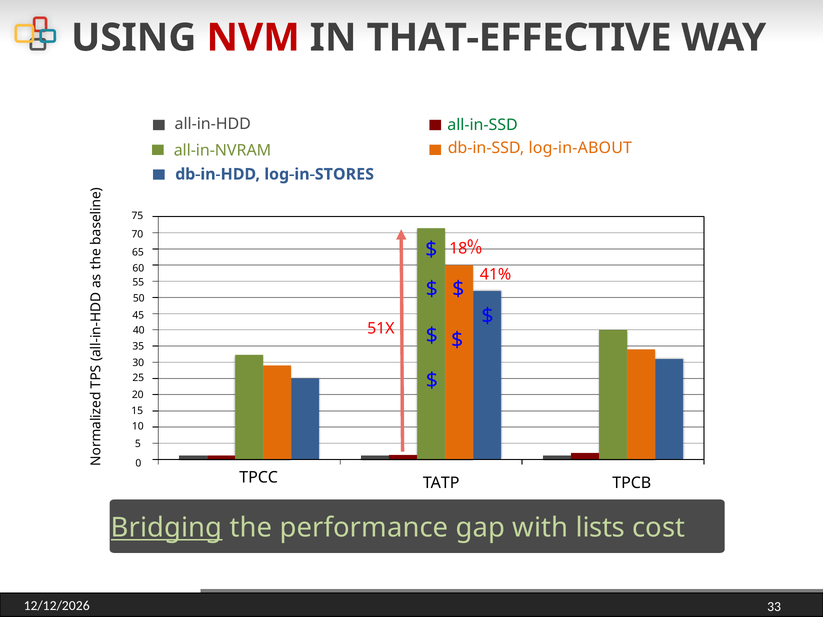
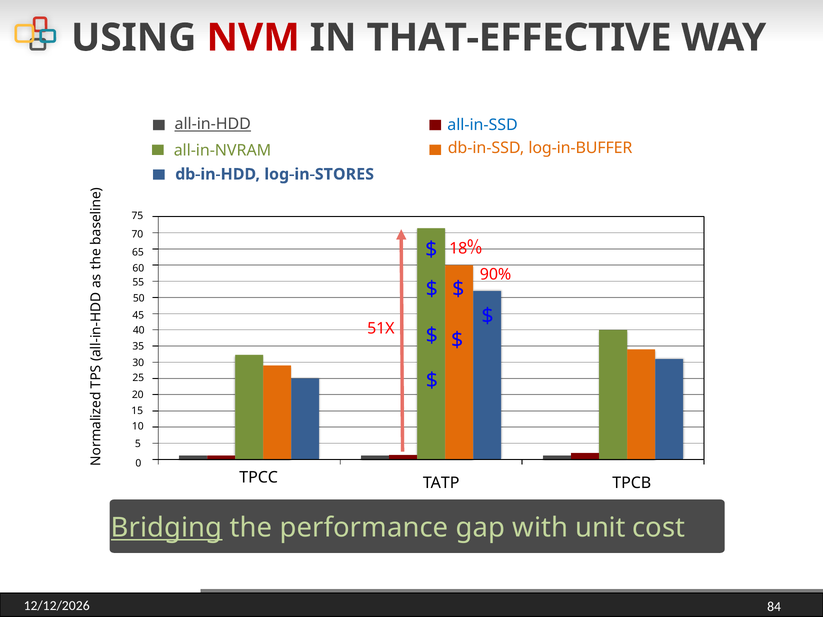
all-in-HDD underline: none -> present
all-in-SSD colour: green -> blue
log-in-ABOUT: log-in-ABOUT -> log-in-BUFFER
41%: 41% -> 90%
lists: lists -> unit
33: 33 -> 84
